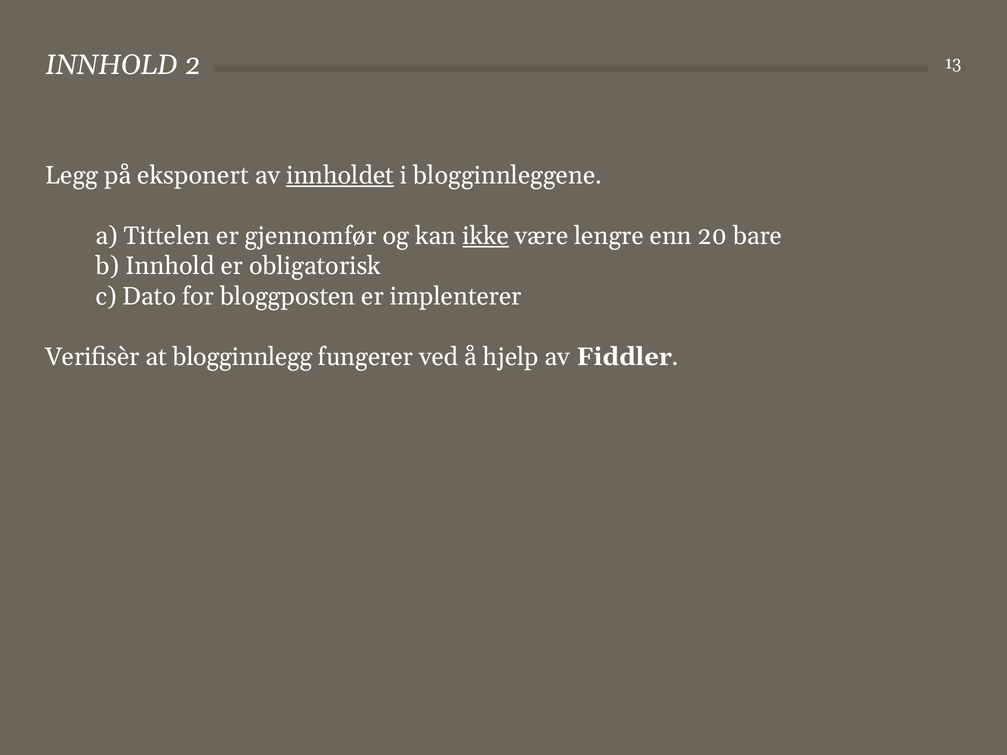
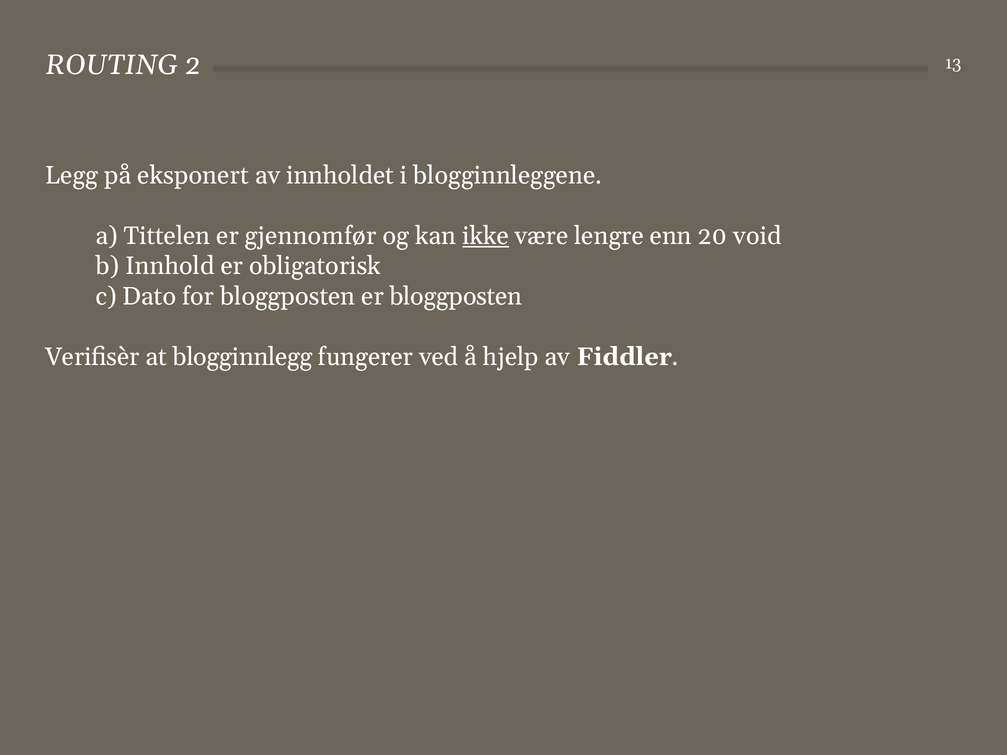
INNHOLD at (112, 65): INNHOLD -> ROUTING
innholdet underline: present -> none
bare: bare -> void
er implenterer: implenterer -> bloggposten
